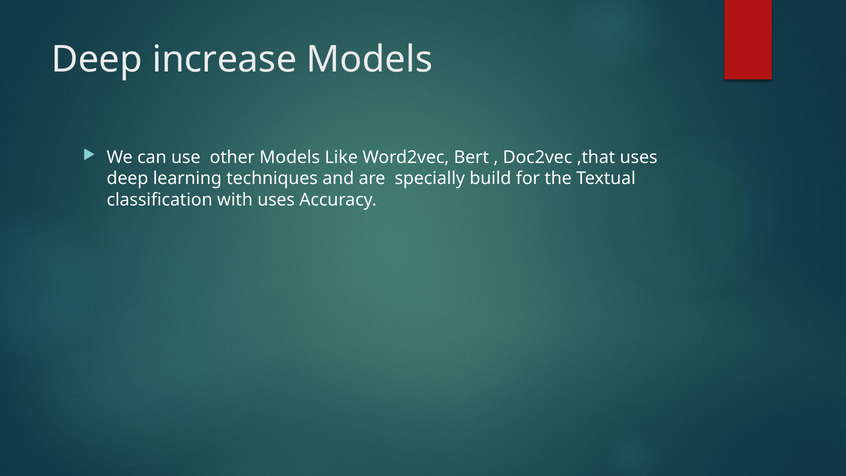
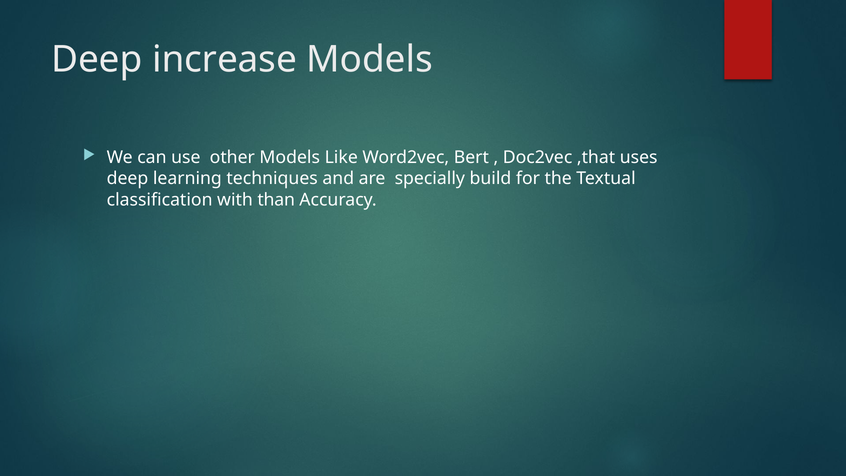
with uses: uses -> than
